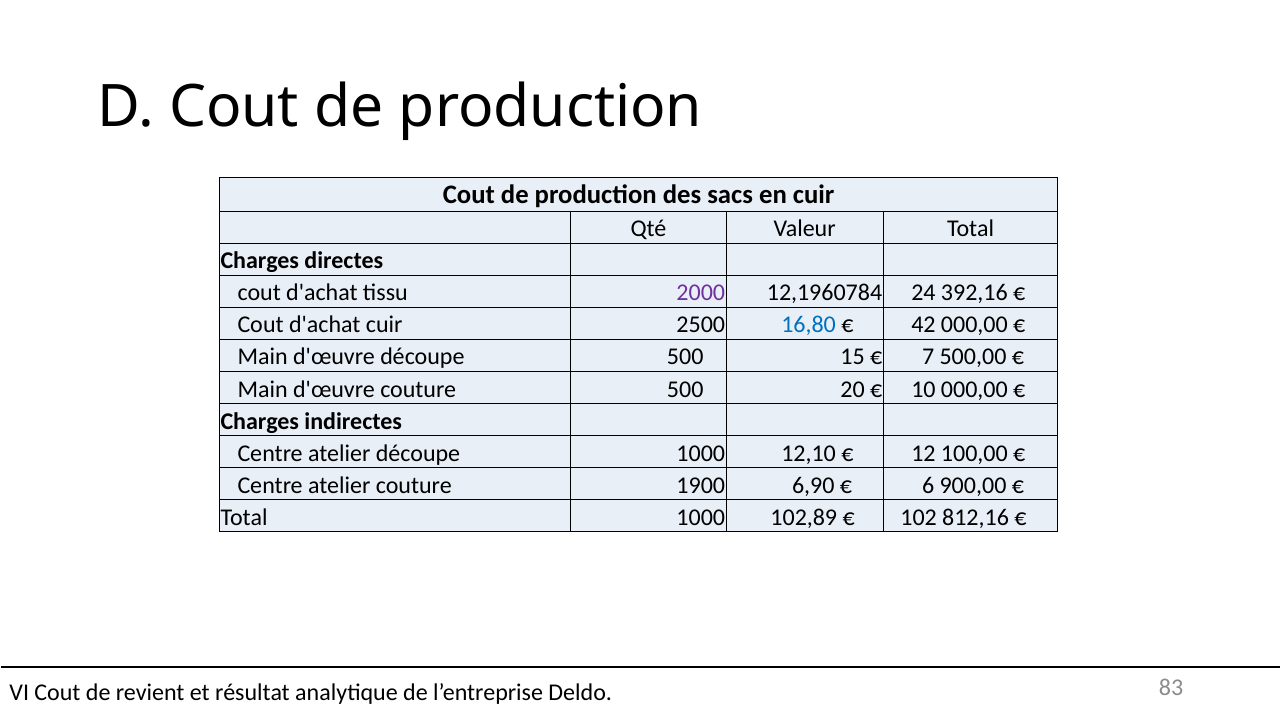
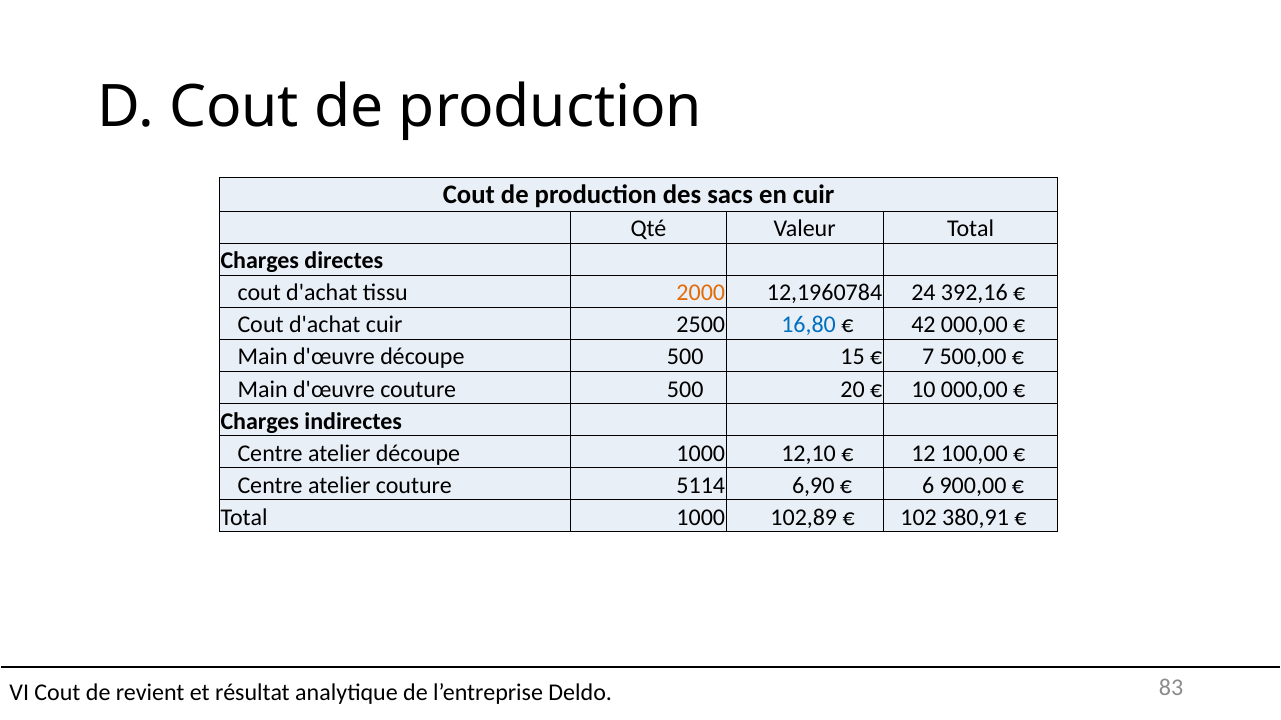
2000 colour: purple -> orange
1900: 1900 -> 5114
812,16: 812,16 -> 380,91
